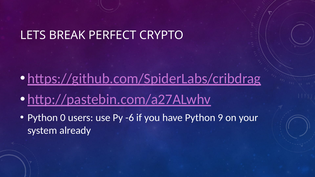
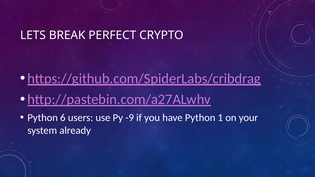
0: 0 -> 6
-6: -6 -> -9
9: 9 -> 1
